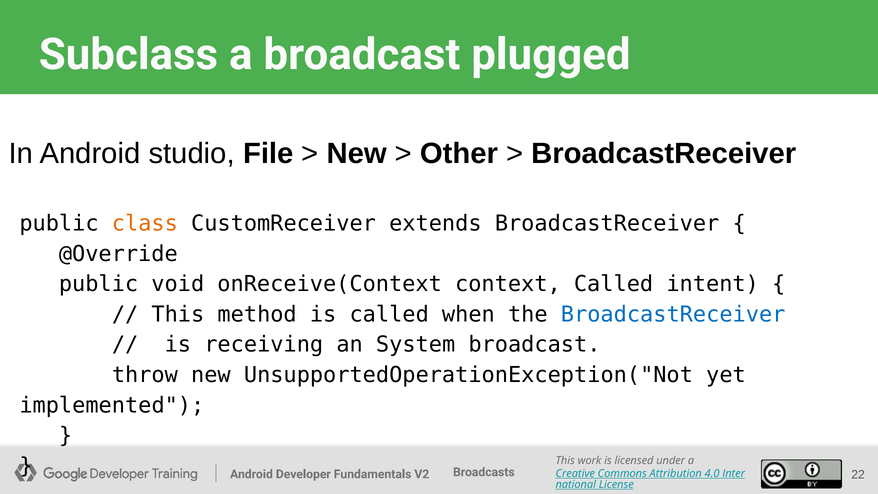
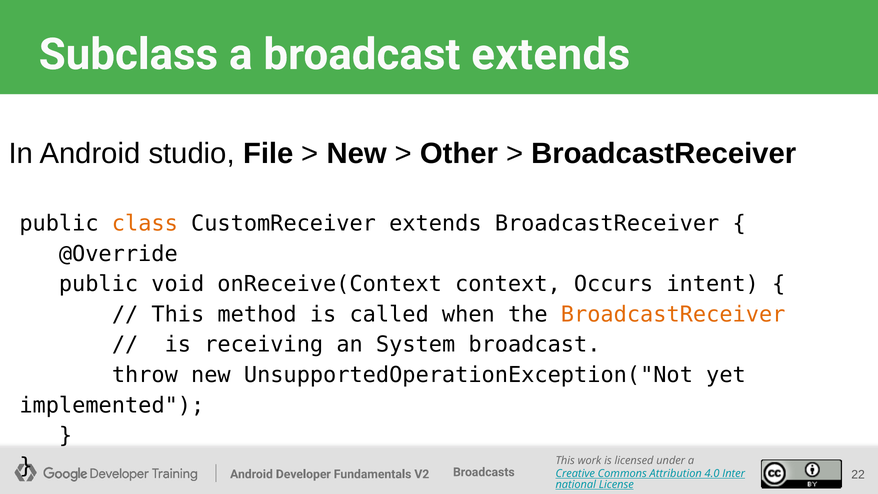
broadcast plugged: plugged -> extends
context Called: Called -> Occurs
BroadcastReceiver at (673, 314) colour: blue -> orange
